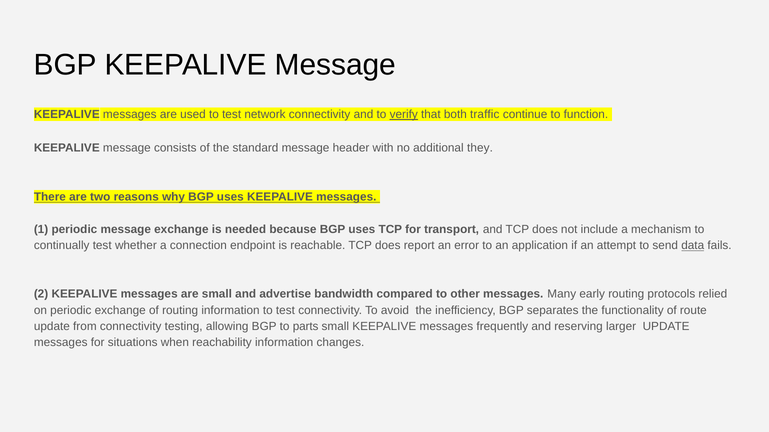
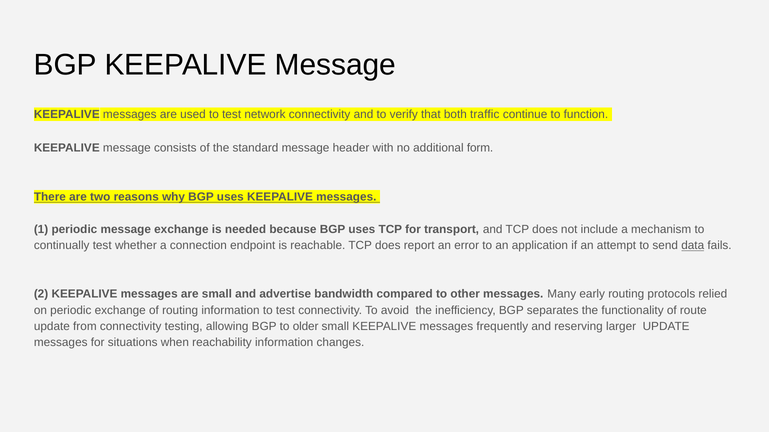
verify underline: present -> none
they: they -> form
parts: parts -> older
